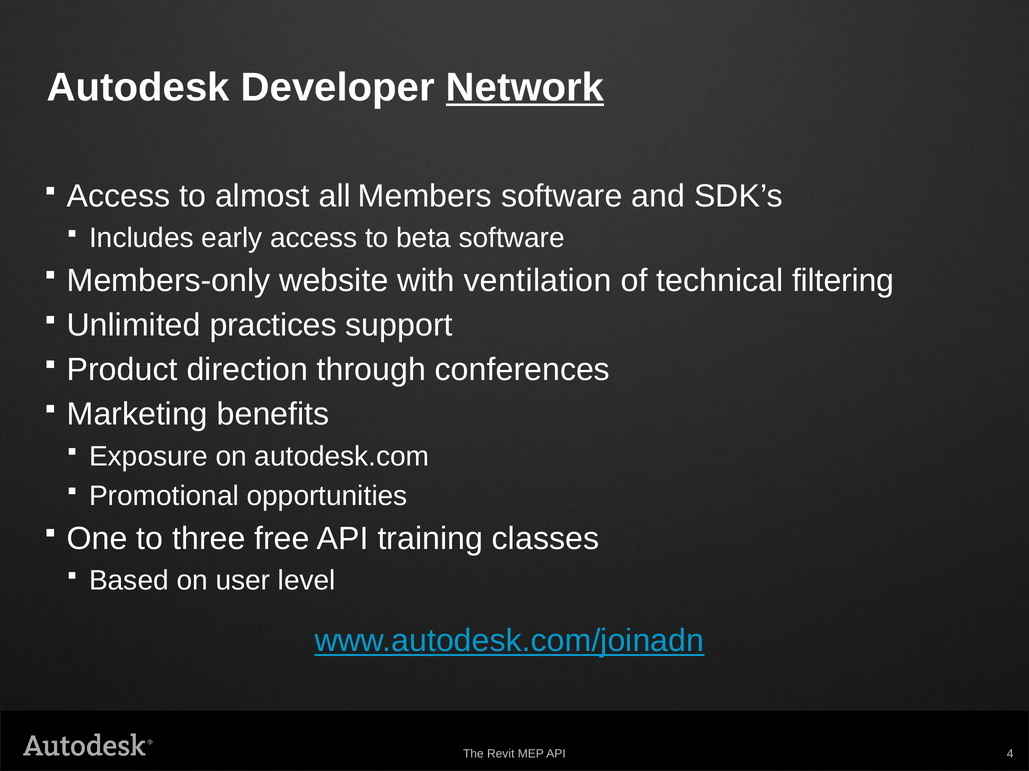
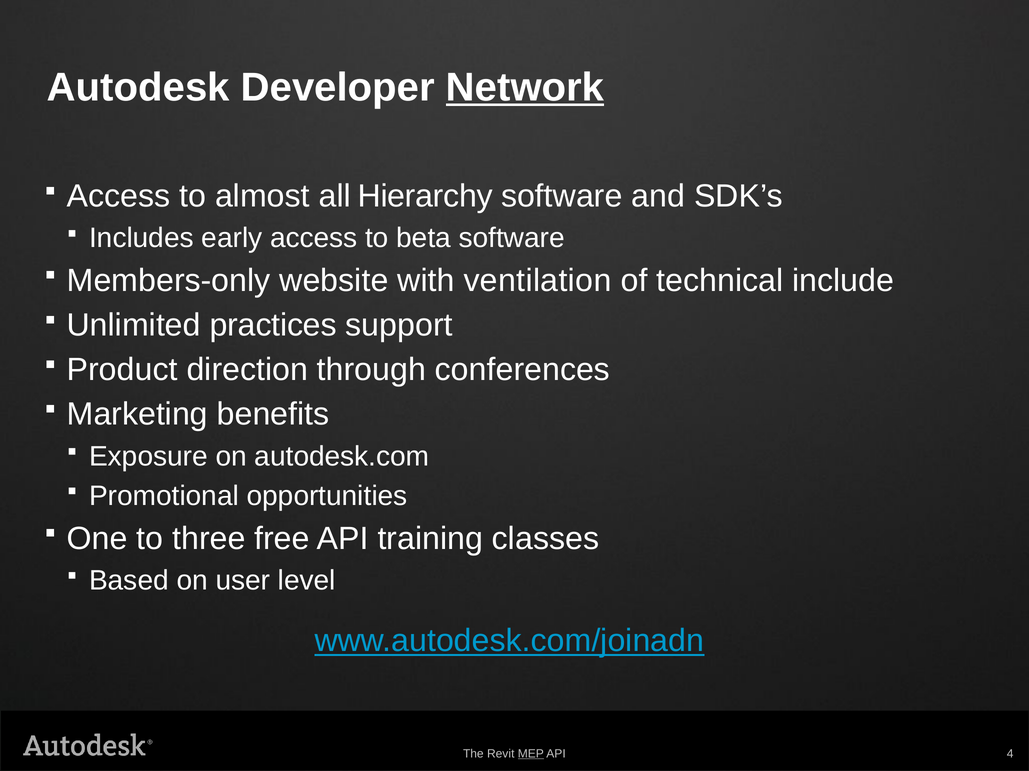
Members: Members -> Hierarchy
filtering: filtering -> include
MEP underline: none -> present
